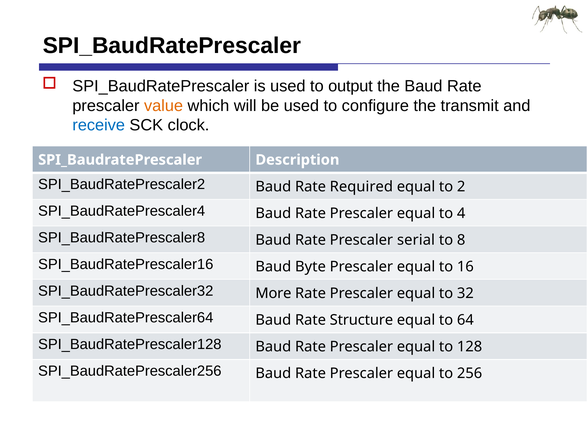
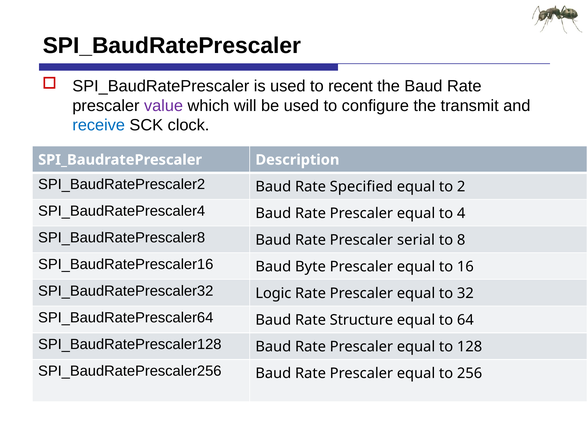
output: output -> recent
value colour: orange -> purple
Required: Required -> Specified
More: More -> Logic
